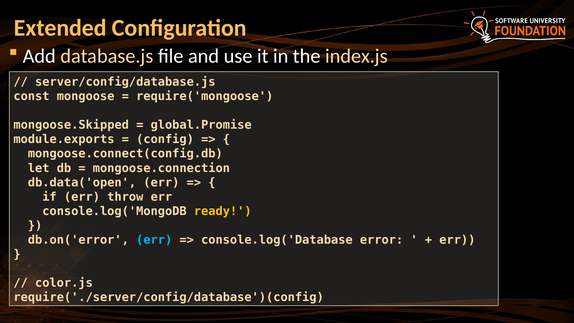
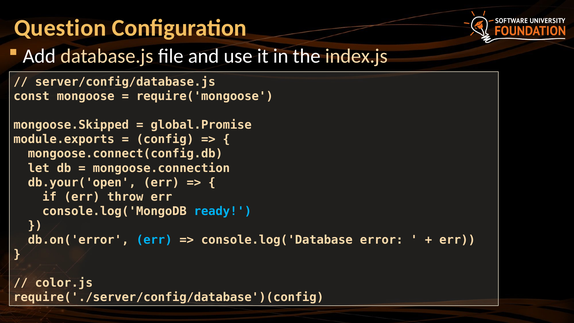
Extended: Extended -> Question
db.data('open: db.data('open -> db.your('open
ready colour: yellow -> light blue
